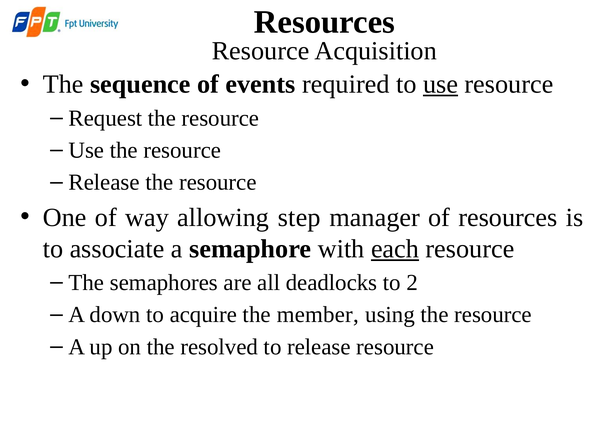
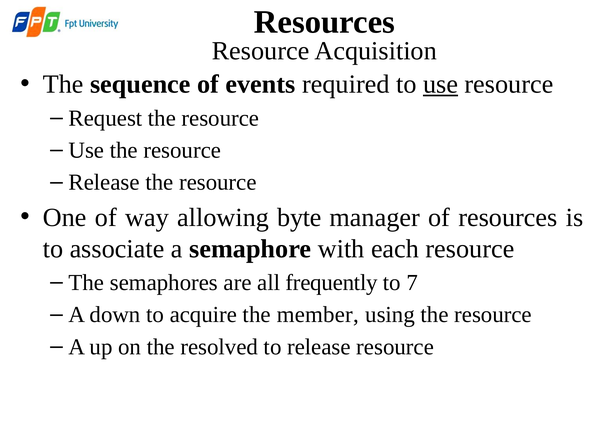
step: step -> byte
each underline: present -> none
deadlocks: deadlocks -> frequently
2: 2 -> 7
